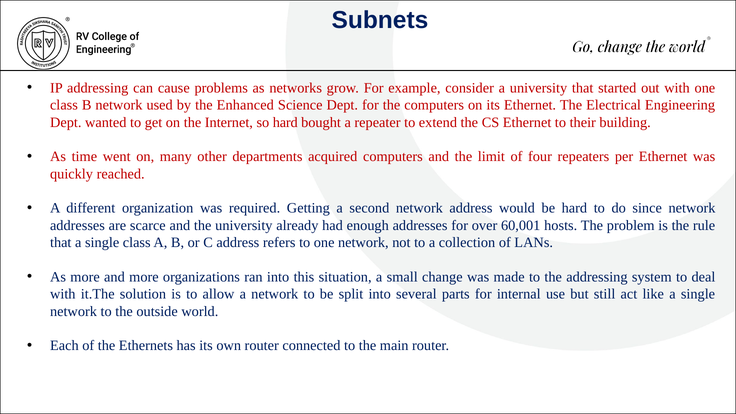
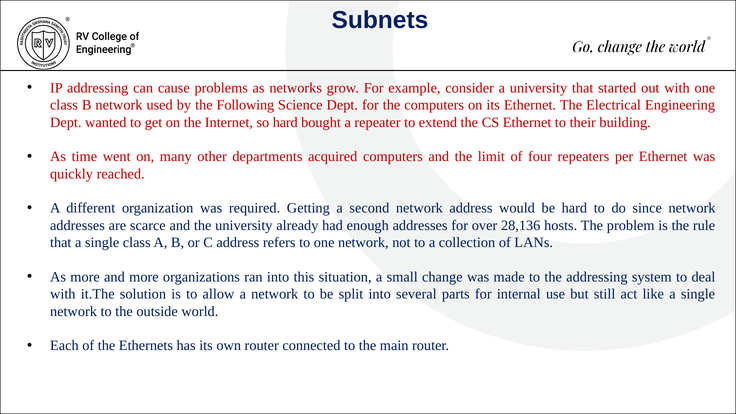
Enhanced: Enhanced -> Following
60,001: 60,001 -> 28,136
